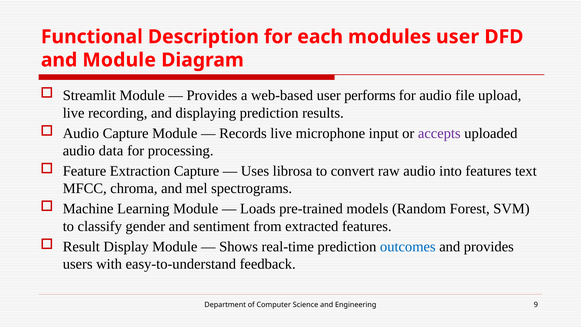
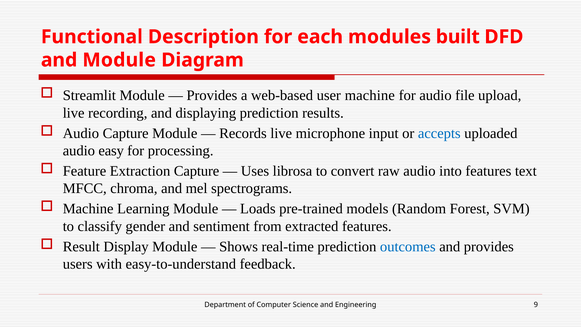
modules user: user -> built
user performs: performs -> machine
accepts colour: purple -> blue
data: data -> easy
